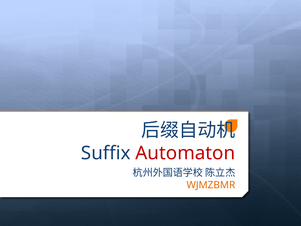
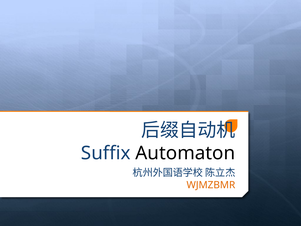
Automaton colour: red -> black
